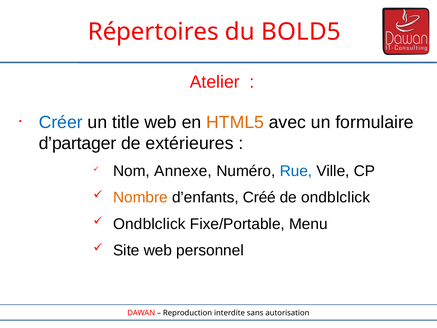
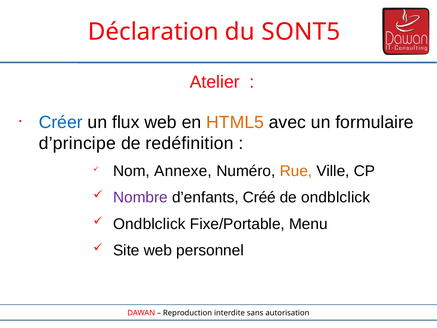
Répertoires: Répertoires -> Déclaration
BOLD5: BOLD5 -> SONT5
title: title -> flux
d’partager: d’partager -> d’principe
extérieures: extérieures -> redéfinition
Rue colour: blue -> orange
Nombre colour: orange -> purple
